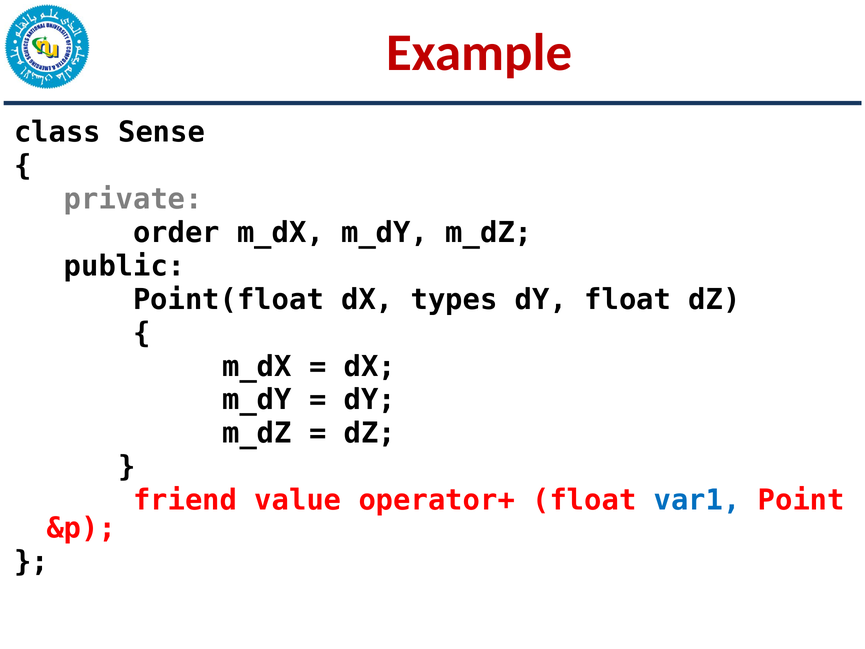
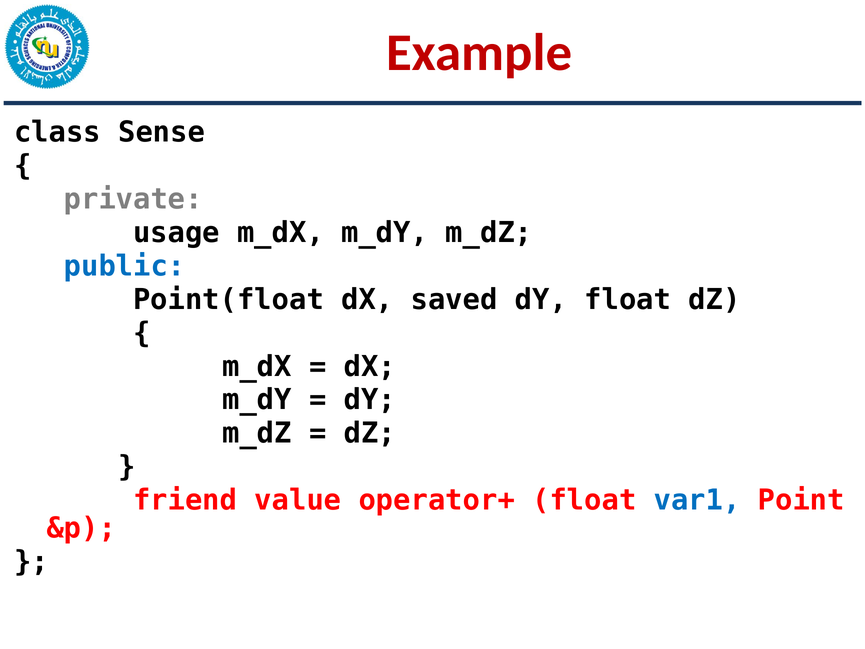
order: order -> usage
public colour: black -> blue
types: types -> saved
